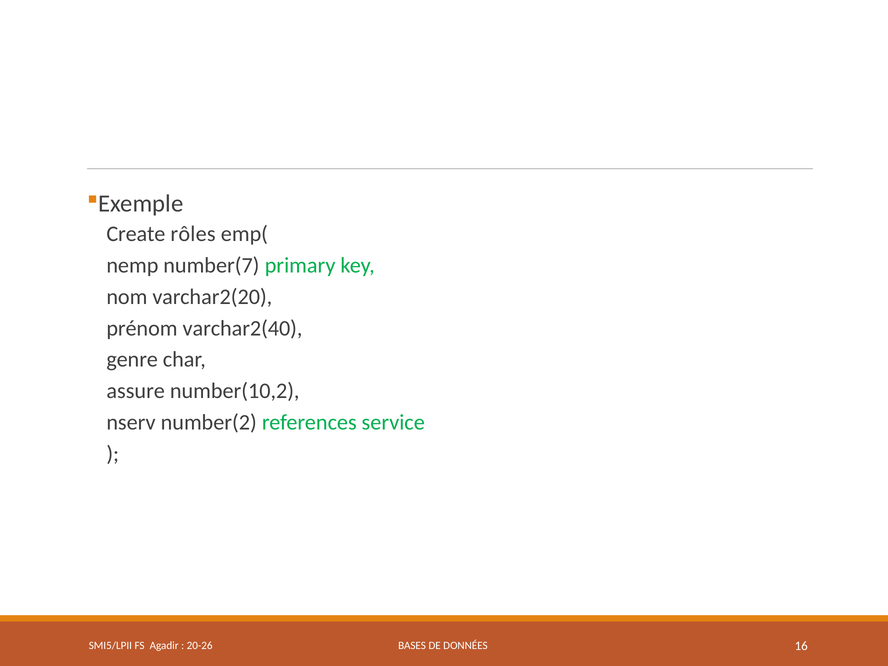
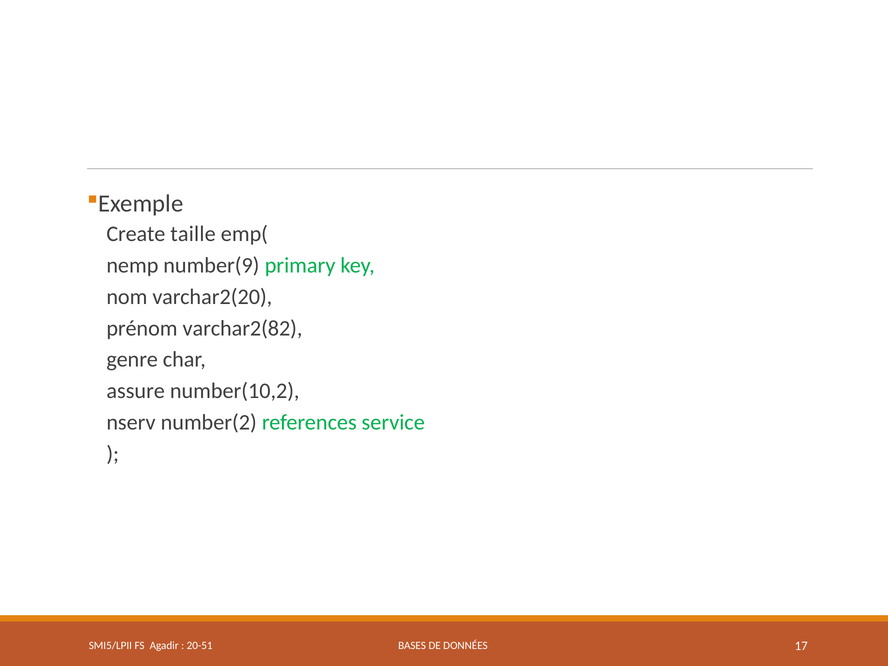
rôles: rôles -> taille
number(7: number(7 -> number(9
varchar2(40: varchar2(40 -> varchar2(82
20-26: 20-26 -> 20-51
16: 16 -> 17
